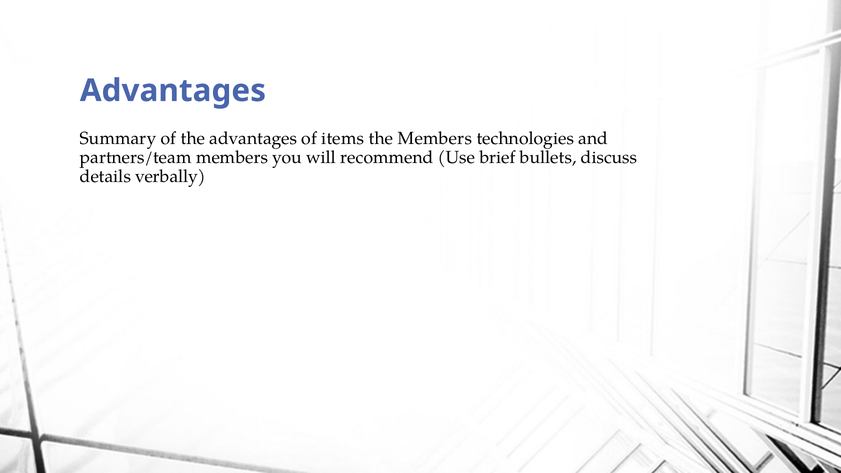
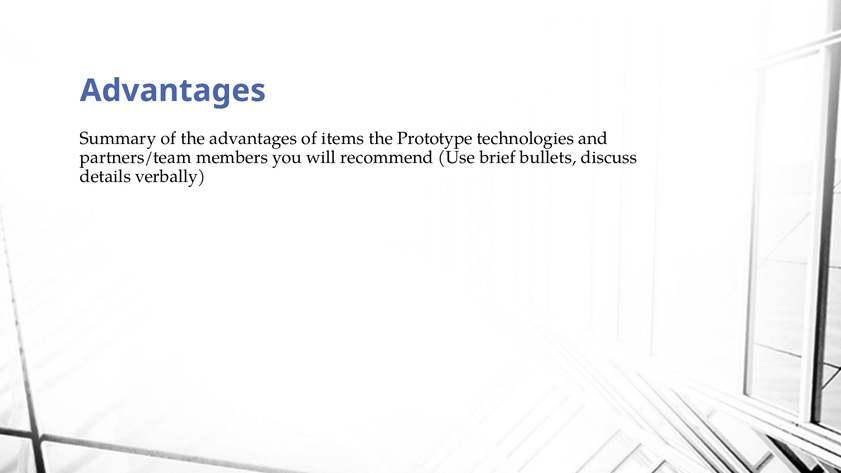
the Members: Members -> Prototype
